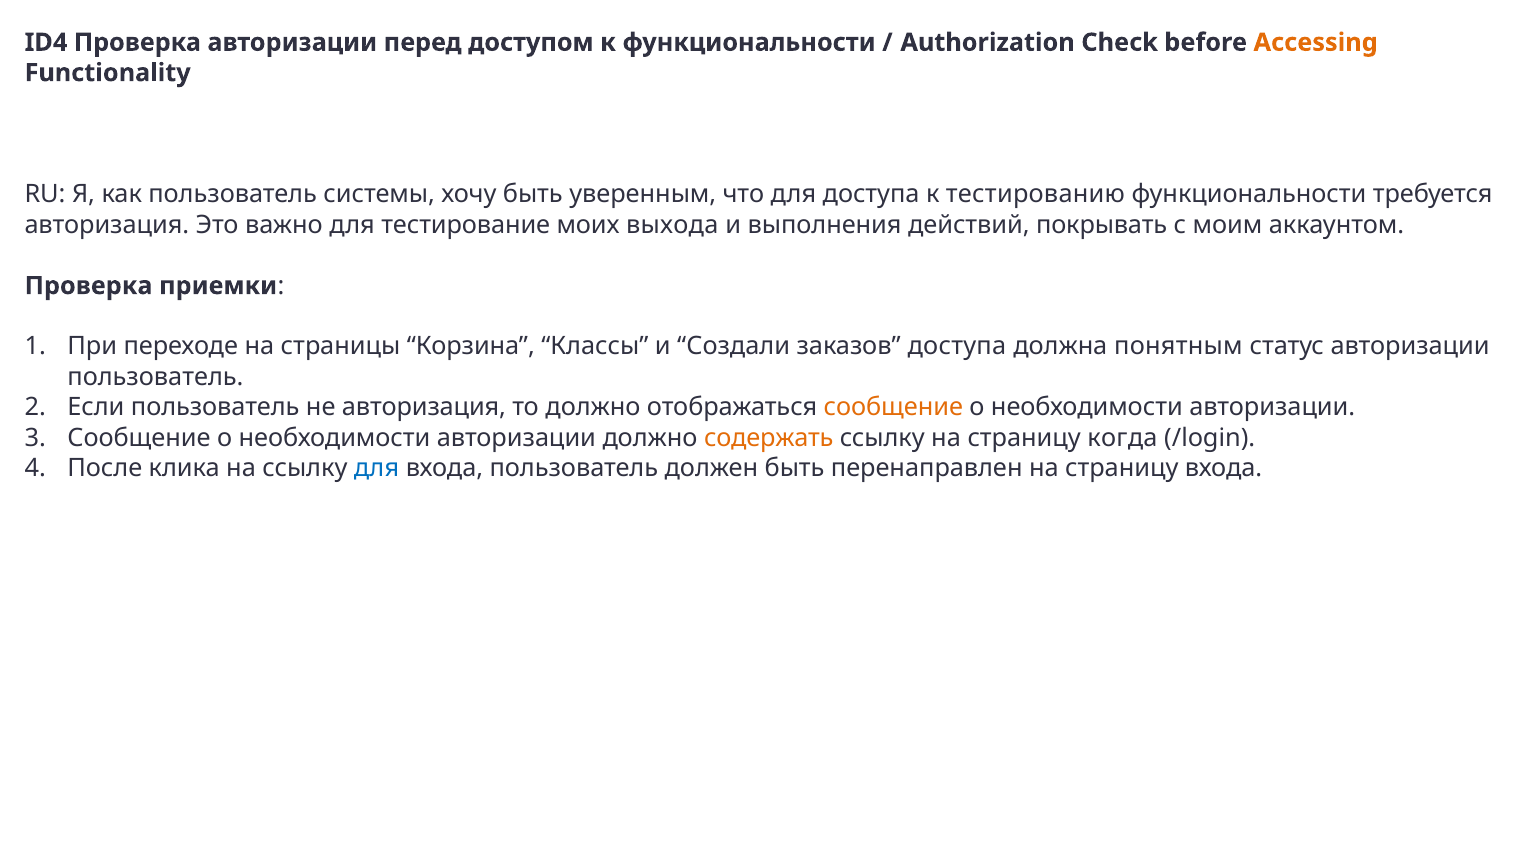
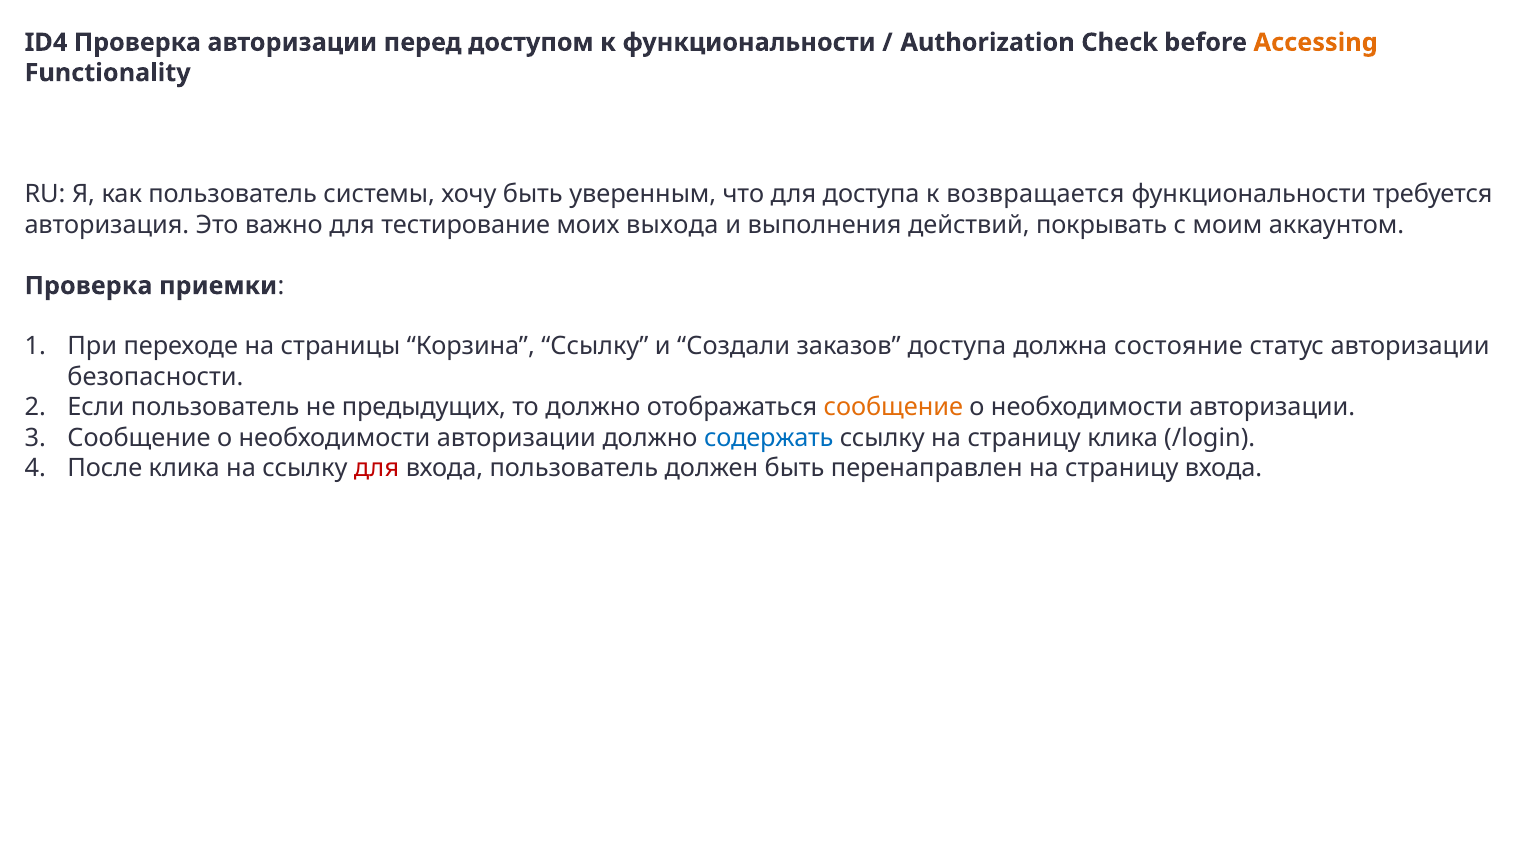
тестированию: тестированию -> возвращается
Корзина Классы: Классы -> Ссылку
понятным: понятным -> состояние
пользователь at (155, 377): пользователь -> безопасности
не авторизация: авторизация -> предыдущих
содержать colour: orange -> blue
страницу когда: когда -> клика
для at (377, 469) colour: blue -> red
